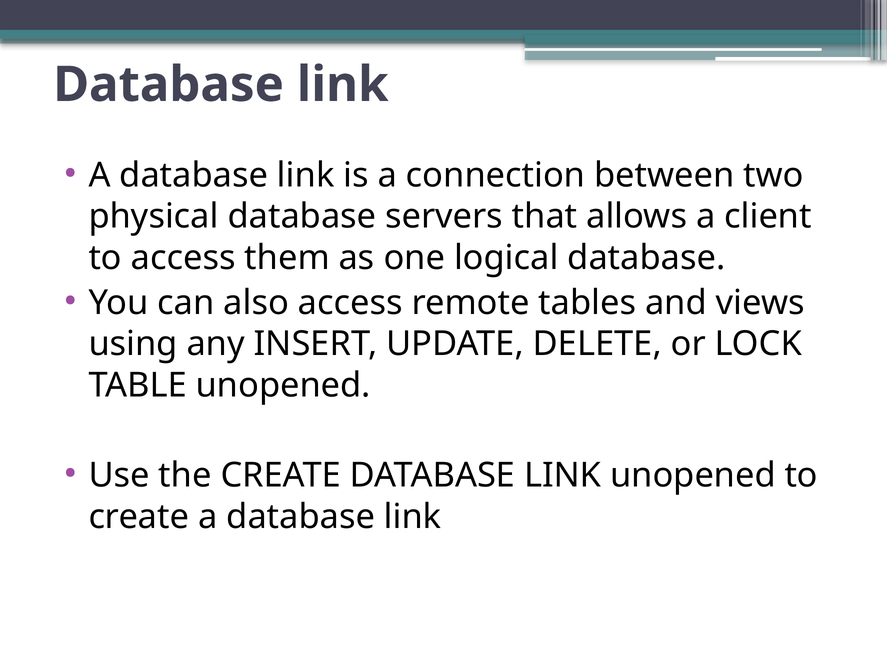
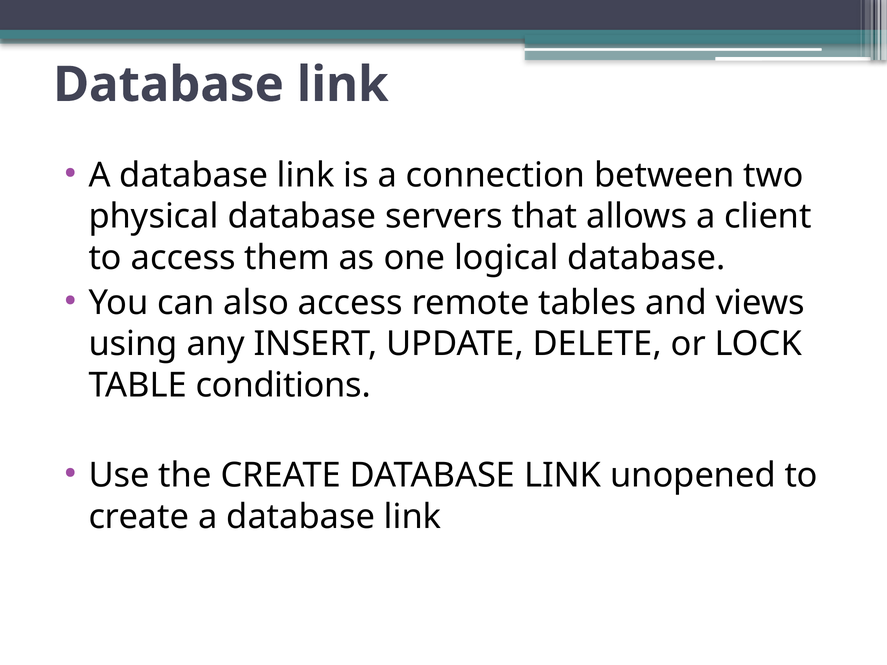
TABLE unopened: unopened -> conditions
